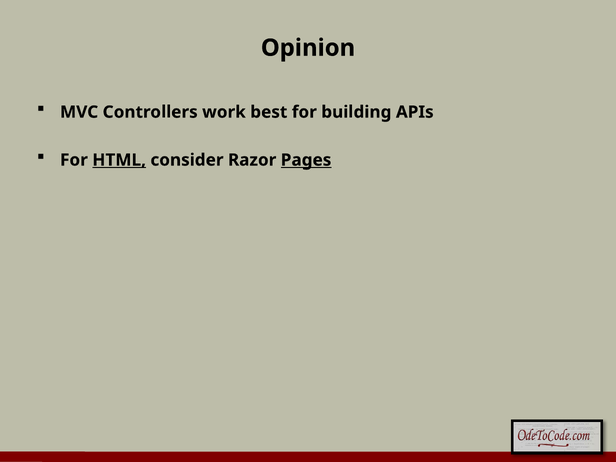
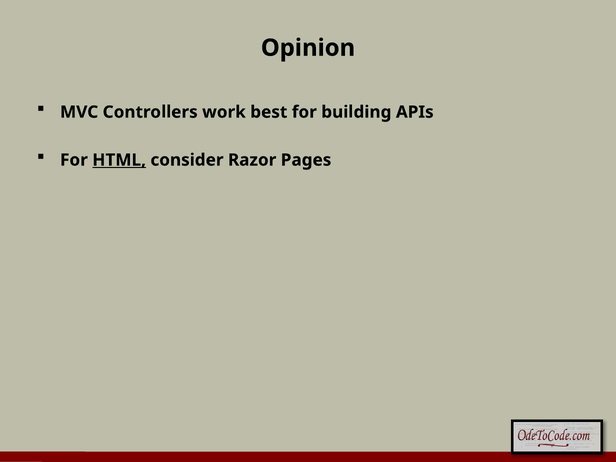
Pages underline: present -> none
